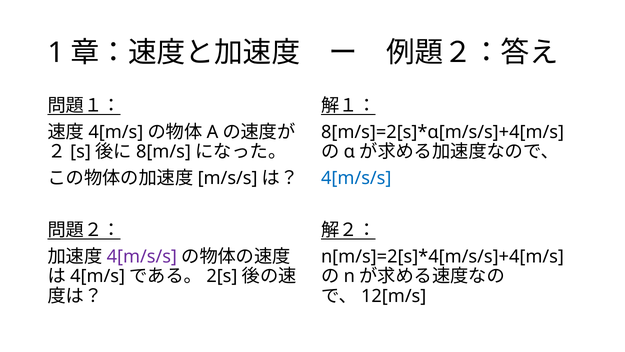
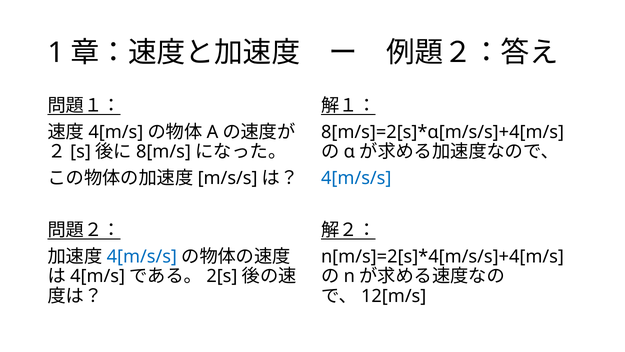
4[m/s/s at (142, 256) colour: purple -> blue
